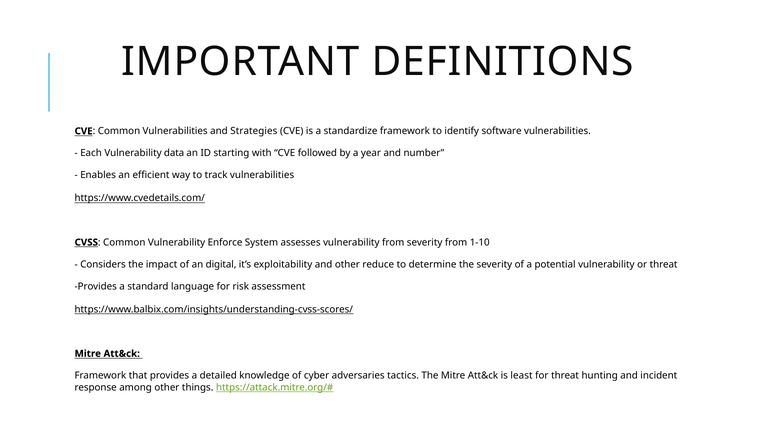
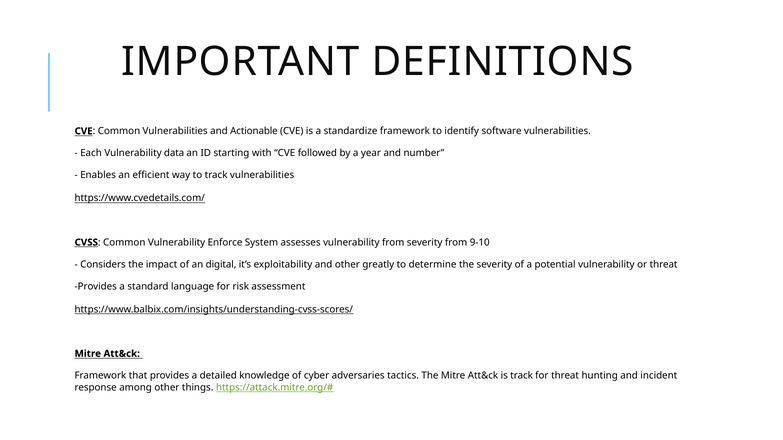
Strategies: Strategies -> Actionable
1-10: 1-10 -> 9-10
reduce: reduce -> greatly
is least: least -> track
